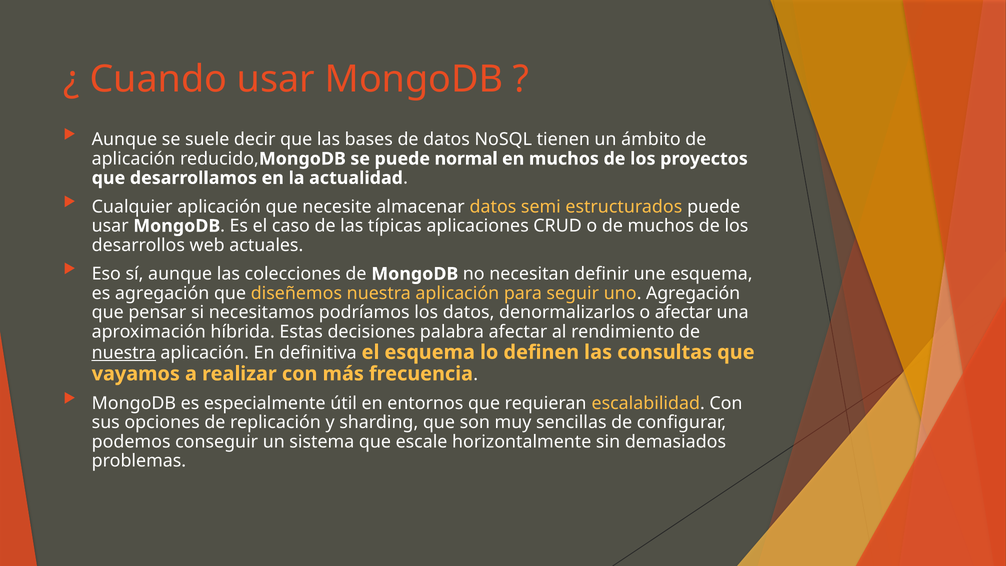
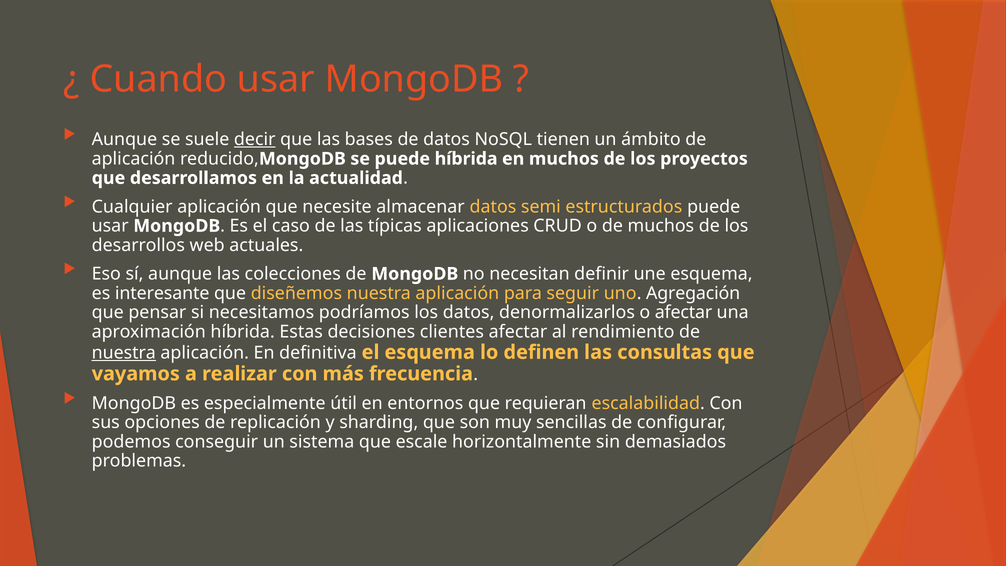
decir underline: none -> present
puede normal: normal -> híbrida
es agregación: agregación -> interesante
palabra: palabra -> clientes
